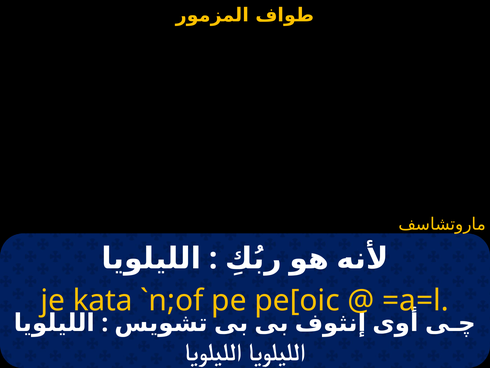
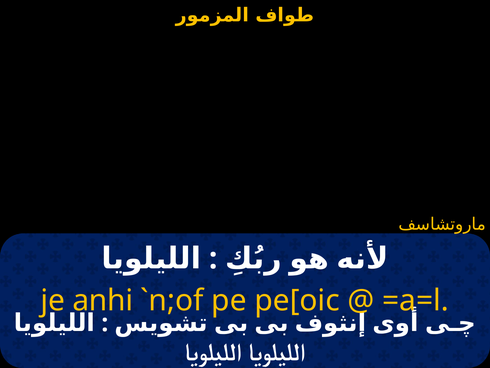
kata: kata -> anhi
